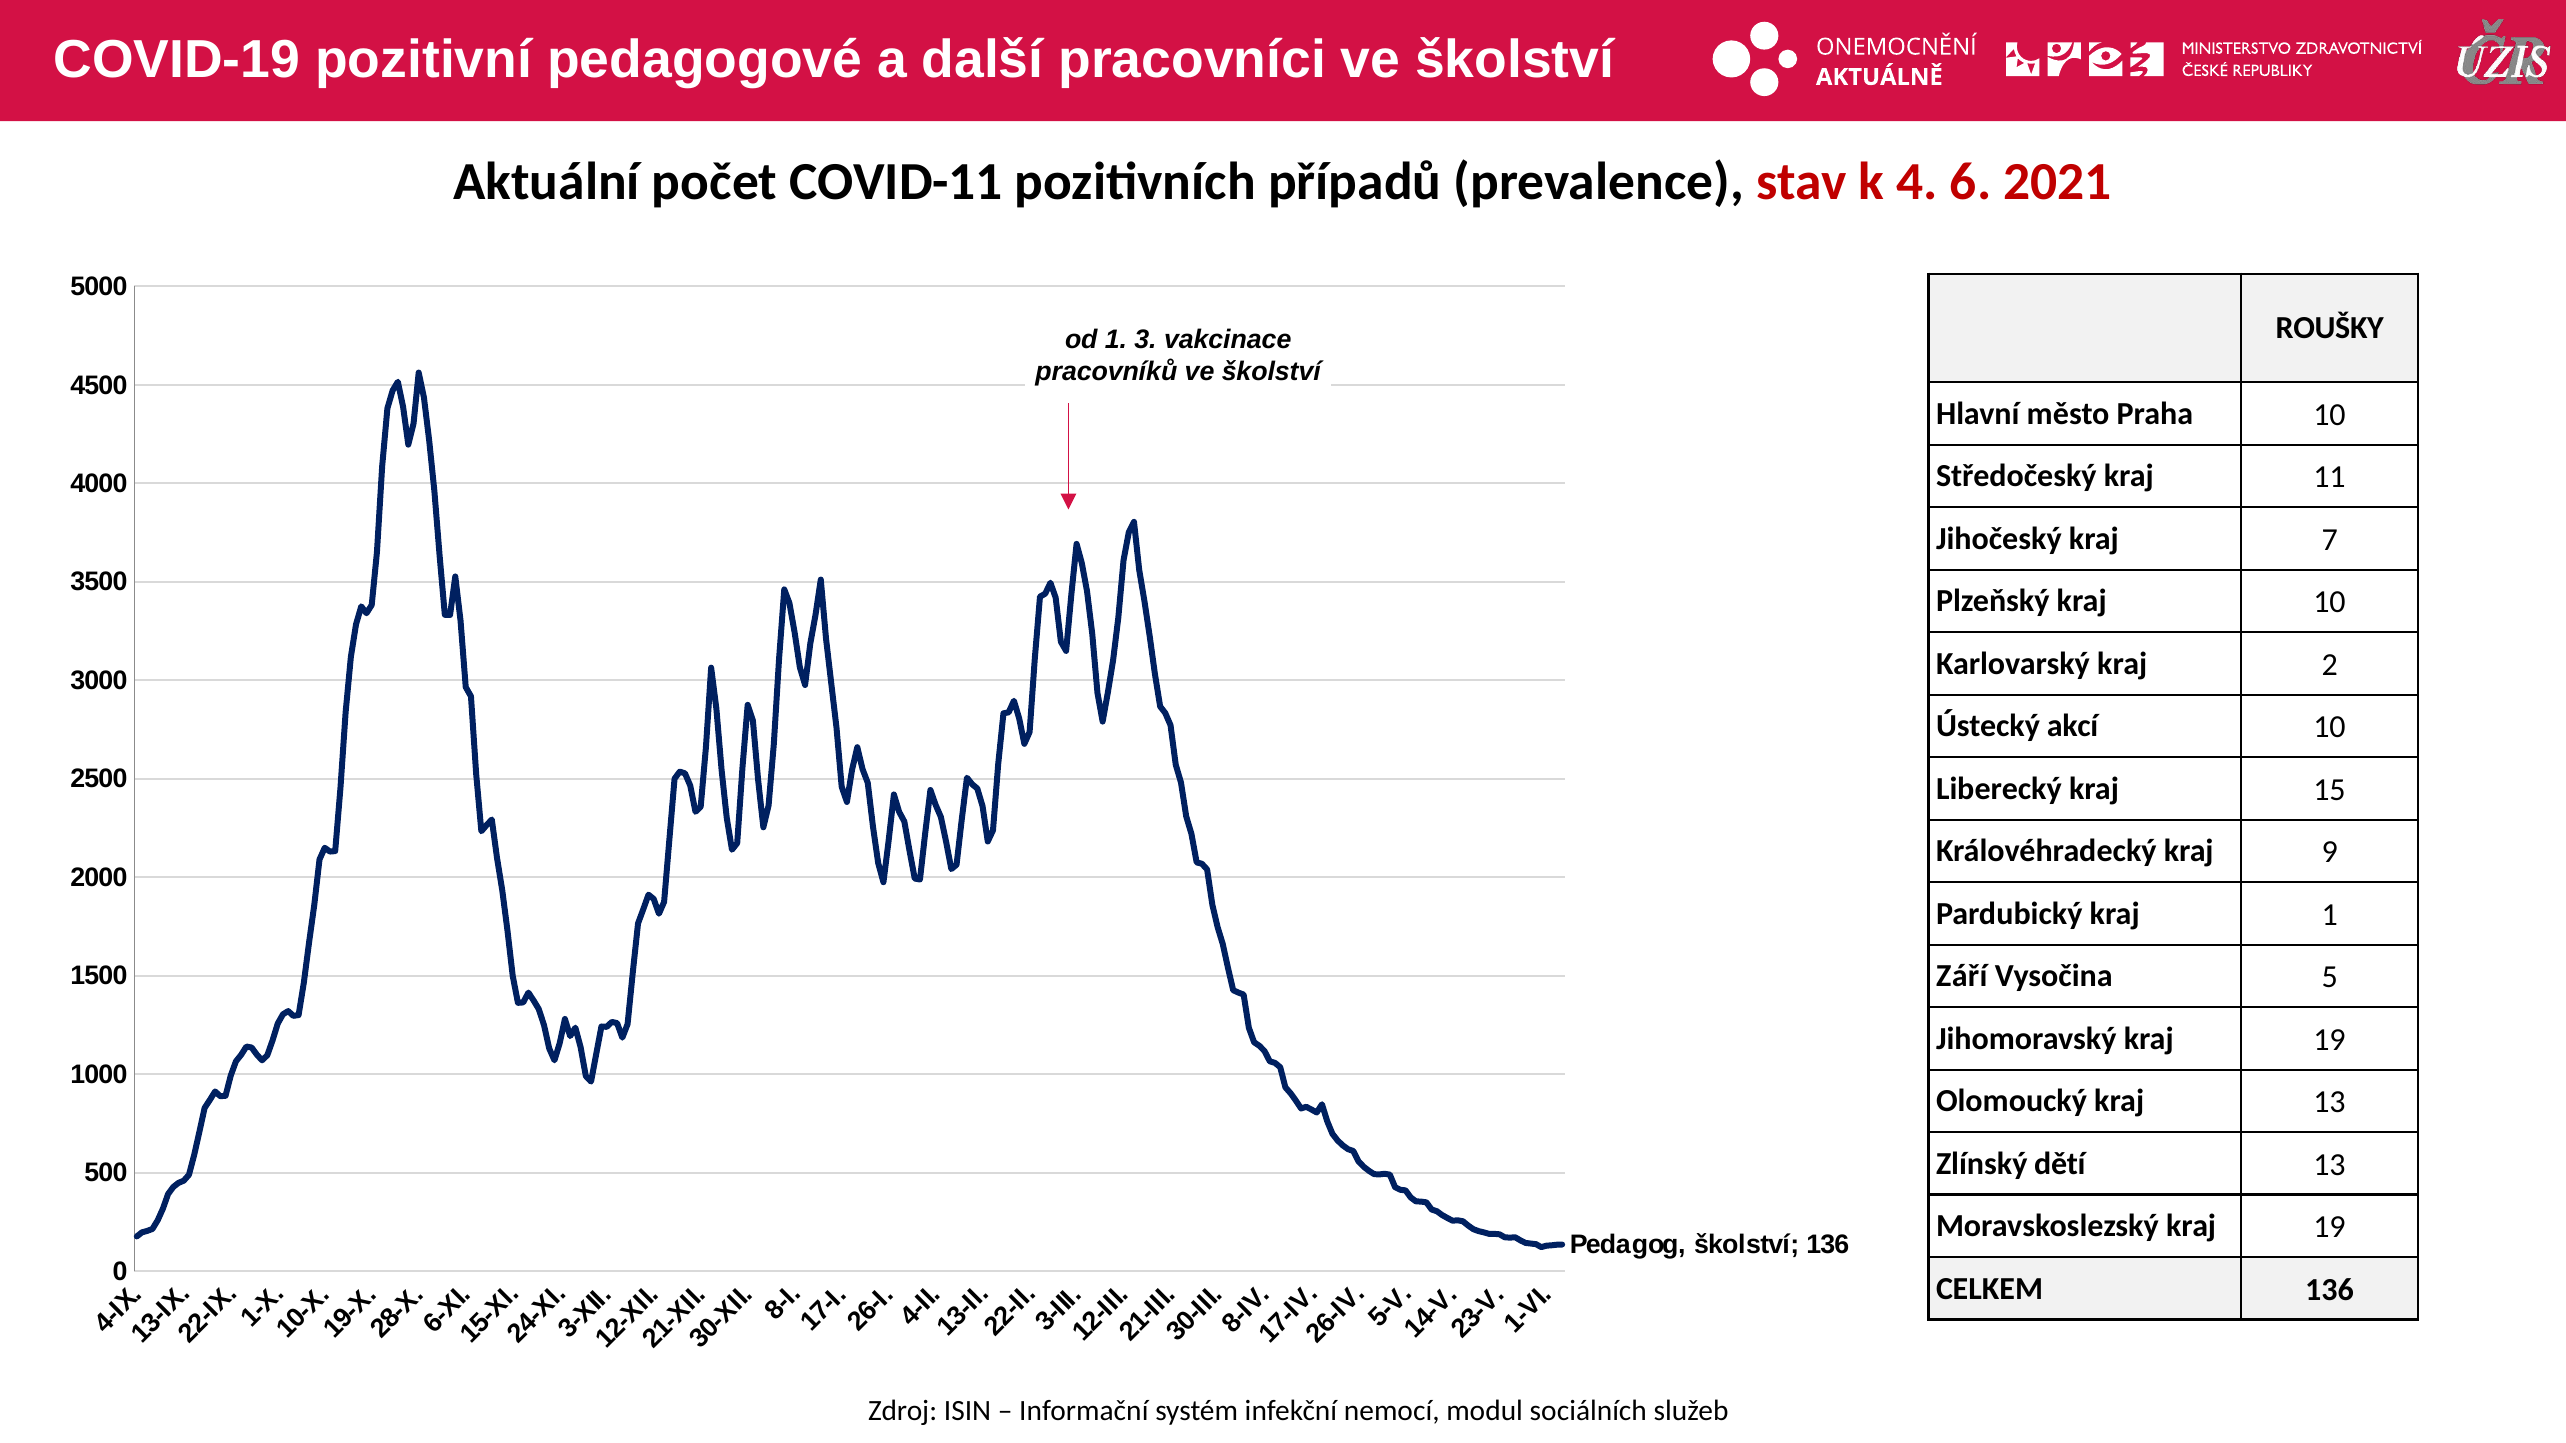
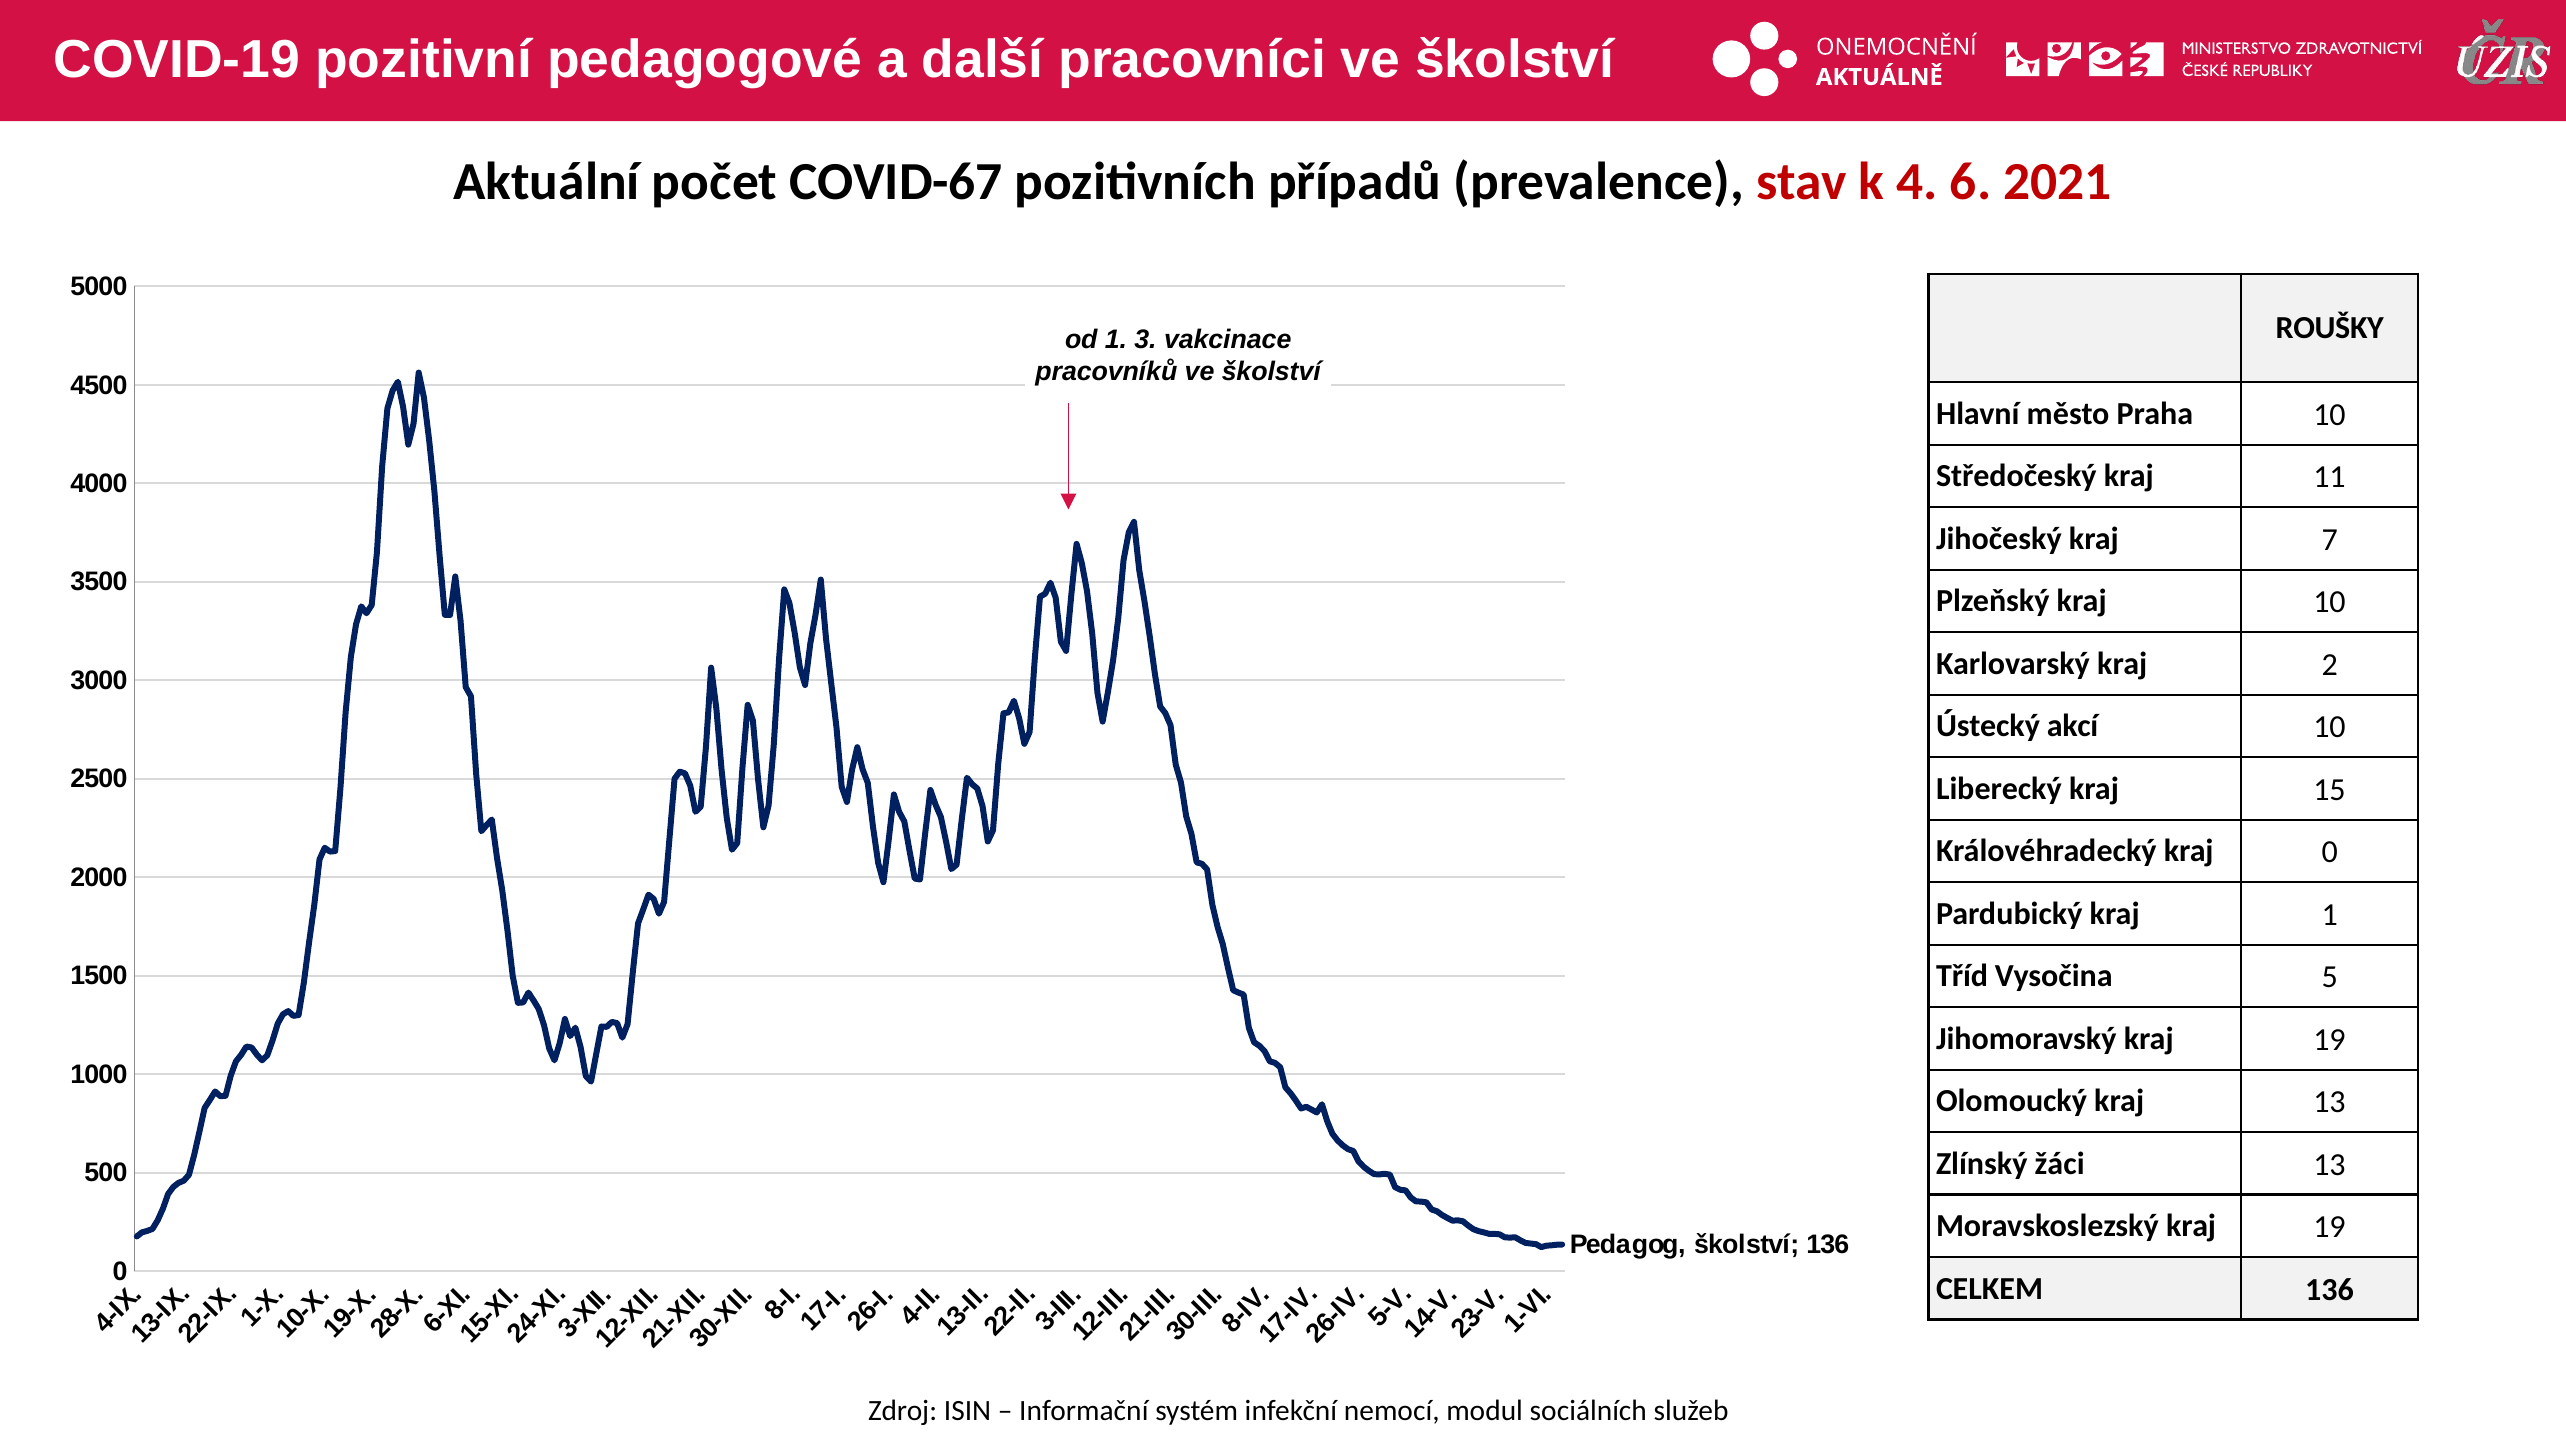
COVID-11: COVID-11 -> COVID-67
kraj 9: 9 -> 0
Září: Září -> Tříd
dětí: dětí -> žáci
